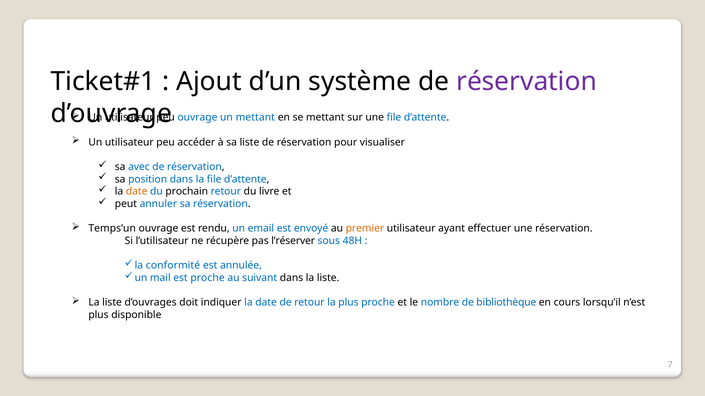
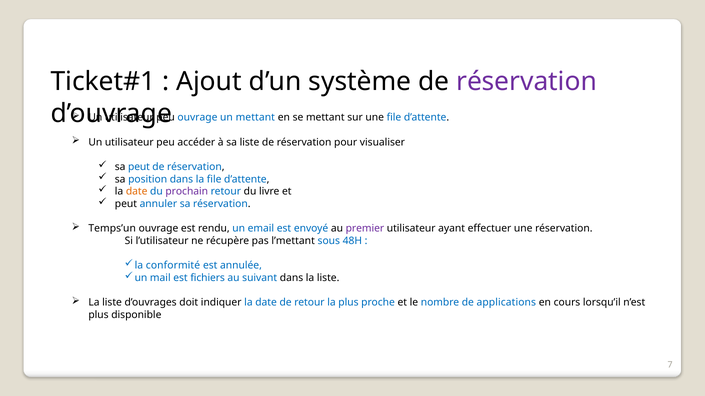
sa avec: avec -> peut
prochain colour: black -> purple
premier colour: orange -> purple
l’réserver: l’réserver -> l’mettant
est proche: proche -> fichiers
bibliothèque: bibliothèque -> applications
